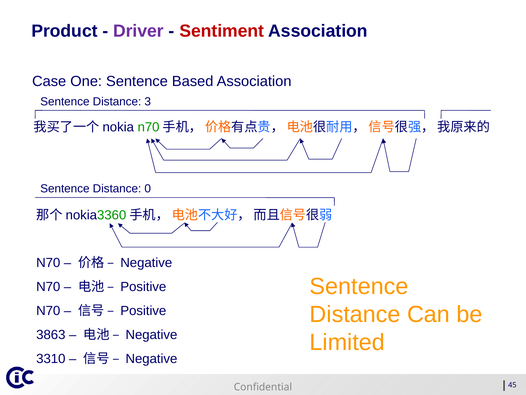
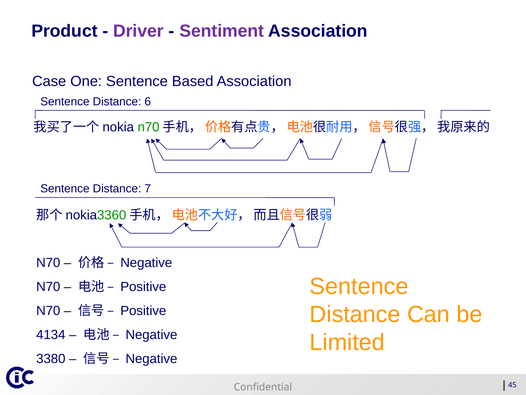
Sentiment colour: red -> purple
3: 3 -> 6
0: 0 -> 7
3863: 3863 -> 4134
3310: 3310 -> 3380
